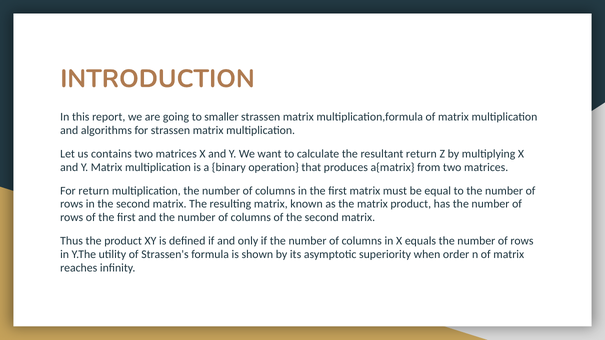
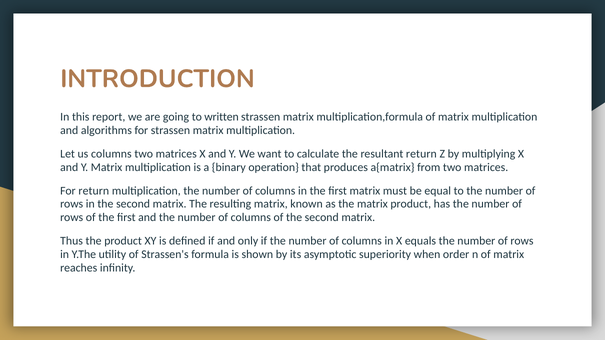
smaller: smaller -> written
us contains: contains -> columns
